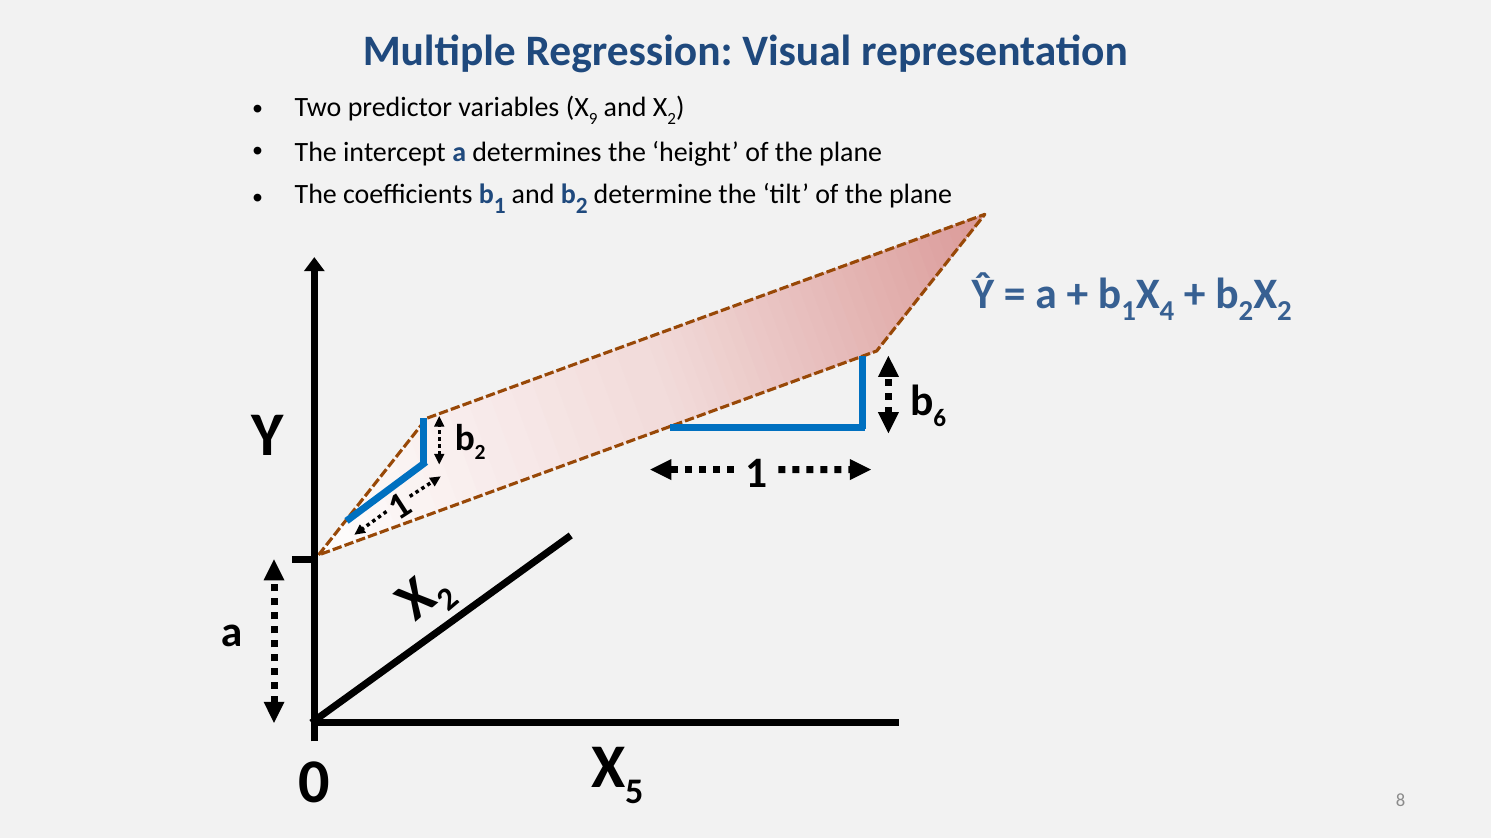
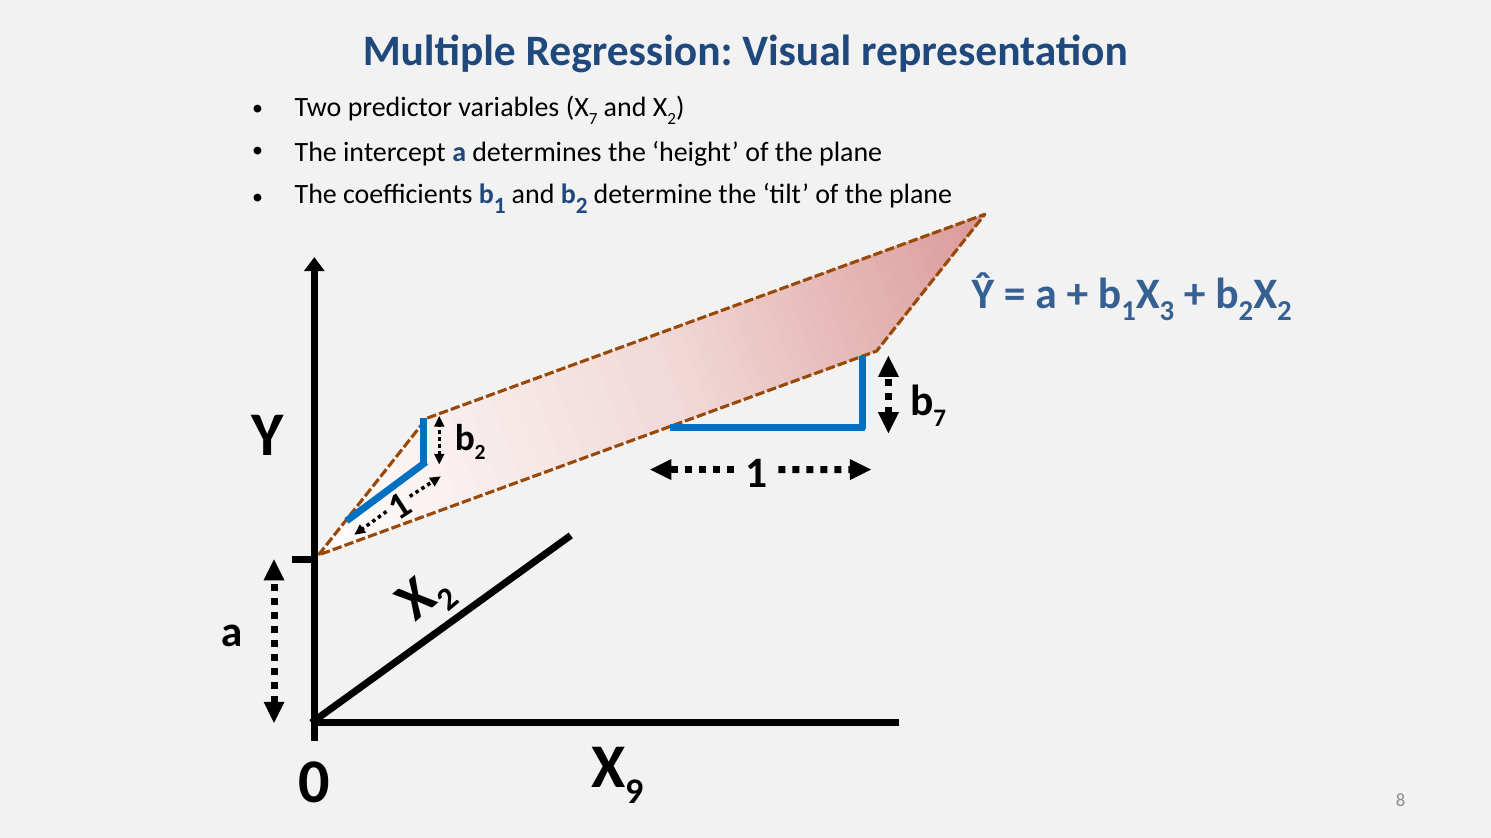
9 at (593, 119): 9 -> 7
4: 4 -> 3
6 at (940, 418): 6 -> 7
5: 5 -> 9
